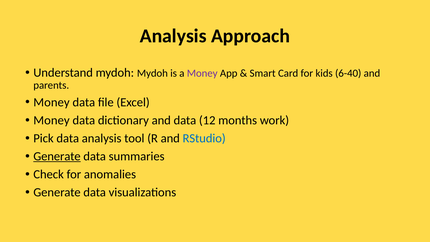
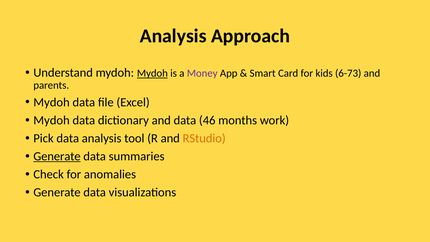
Mydoh at (152, 73) underline: none -> present
6-40: 6-40 -> 6-73
Money at (52, 102): Money -> Mydoh
Money at (52, 120): Money -> Mydoh
12: 12 -> 46
RStudio colour: blue -> orange
